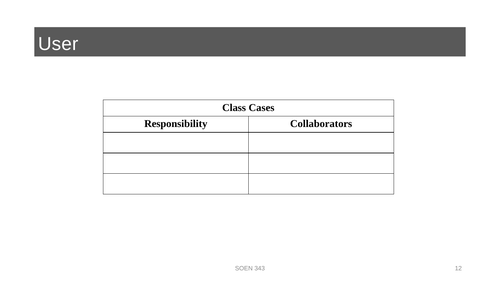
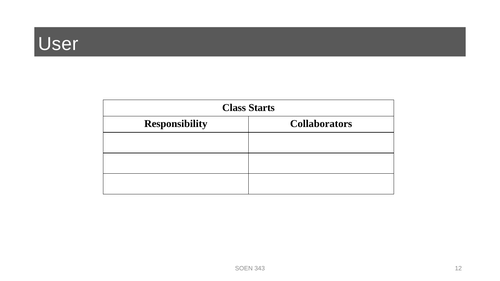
Cases: Cases -> Starts
